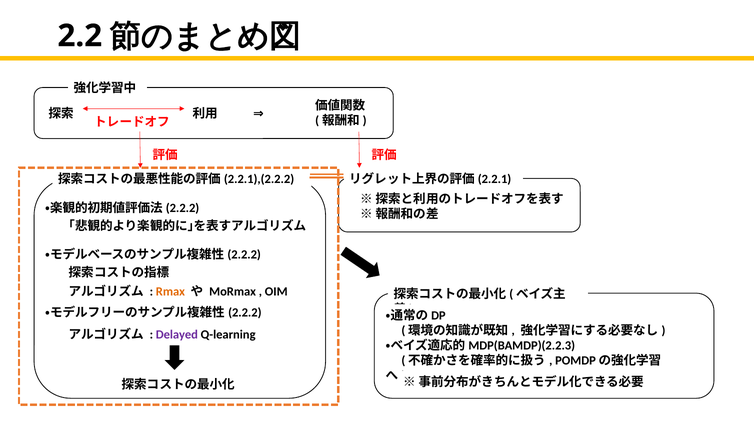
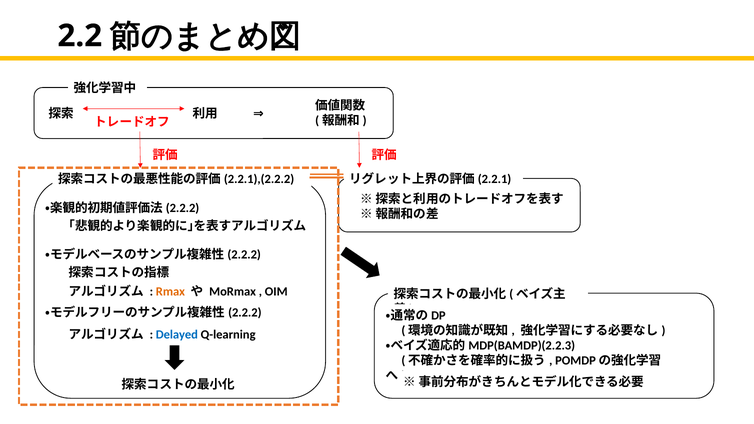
Delayed colour: purple -> blue
